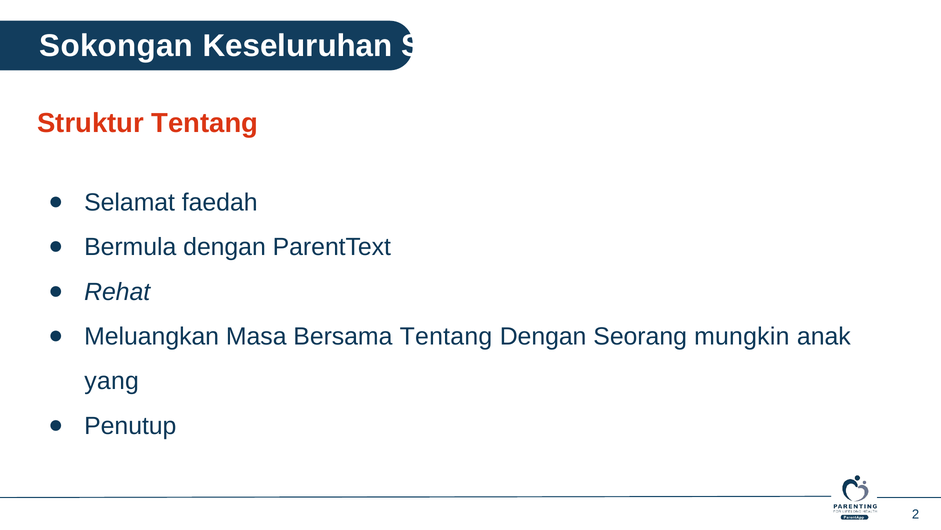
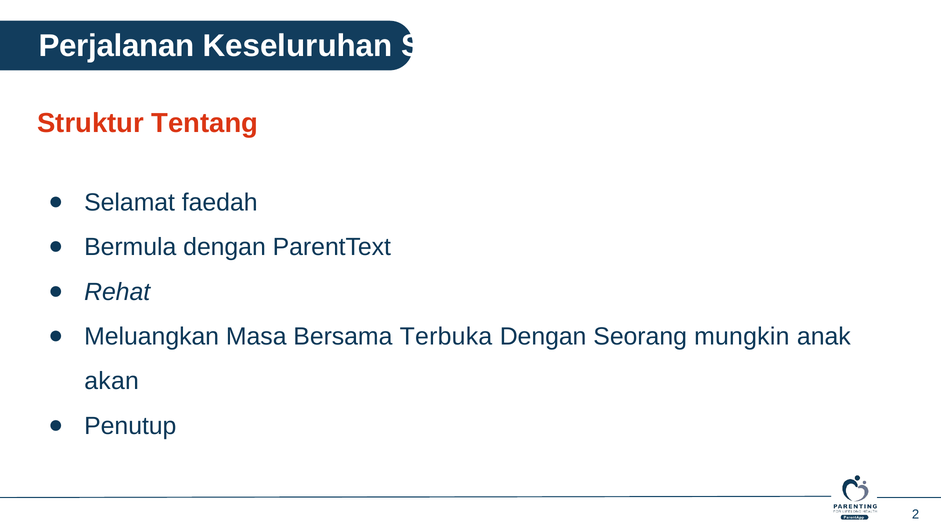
Sokongan: Sokongan -> Perjalanan
Bersama Tentang: Tentang -> Terbuka
yang: yang -> akan
